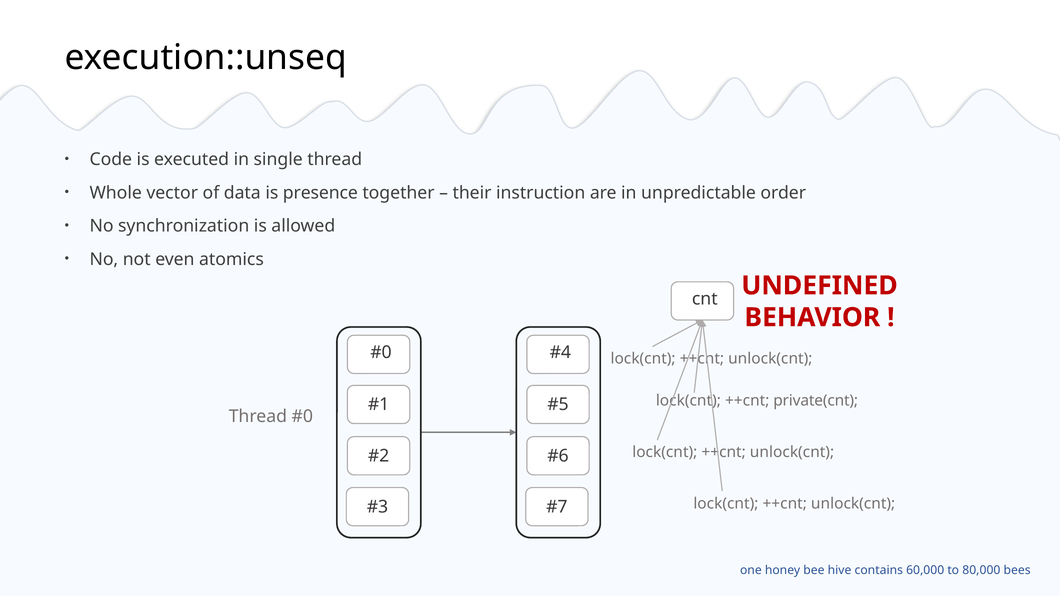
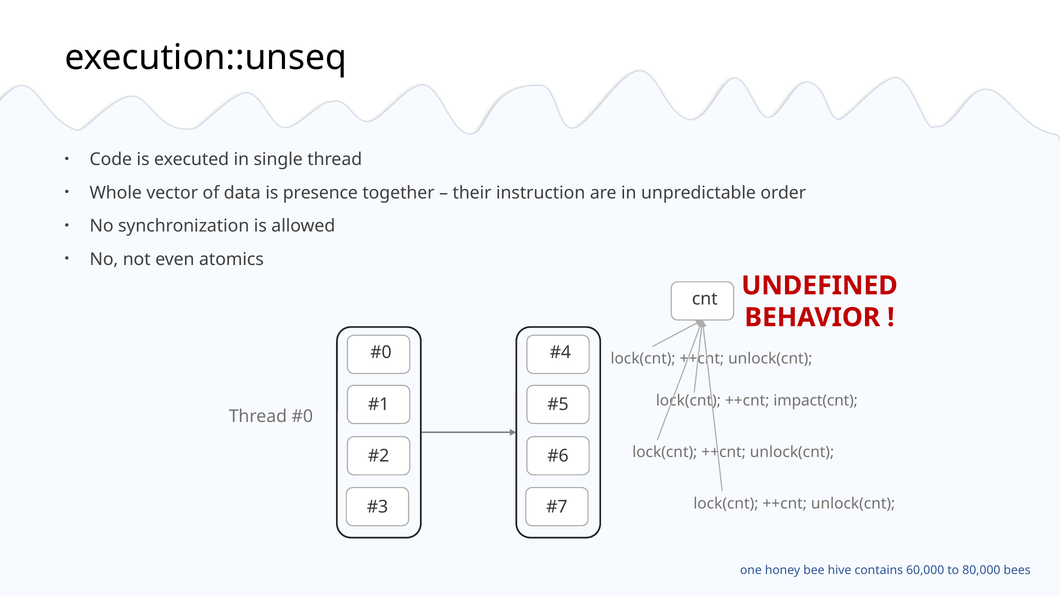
private(cnt: private(cnt -> impact(cnt
